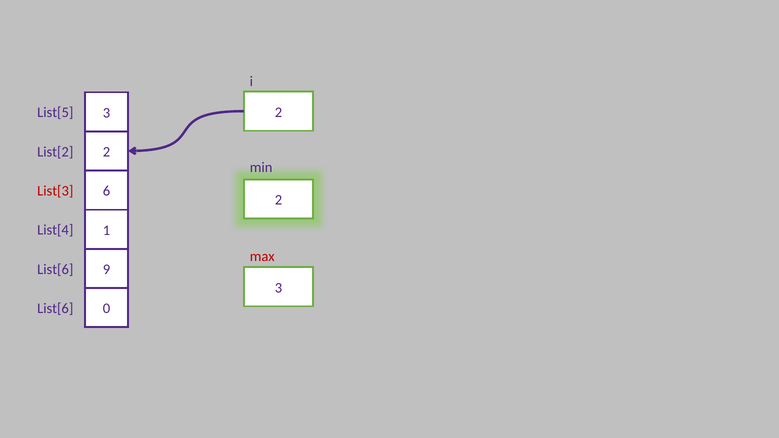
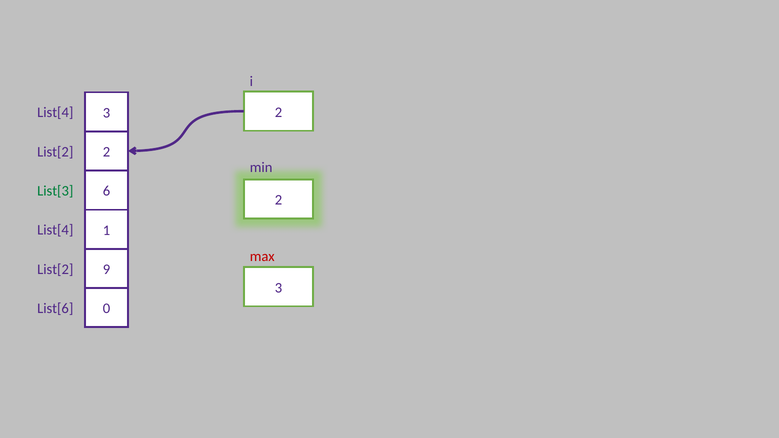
List[5 at (55, 113): List[5 -> List[4
List[3 colour: red -> green
List[6 at (55, 269): List[6 -> List[2
